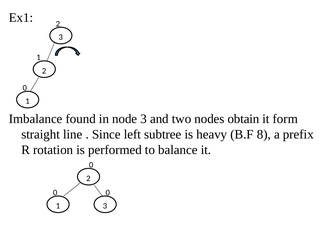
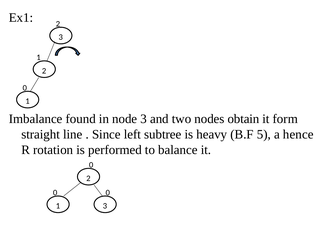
8: 8 -> 5
prefix: prefix -> hence
